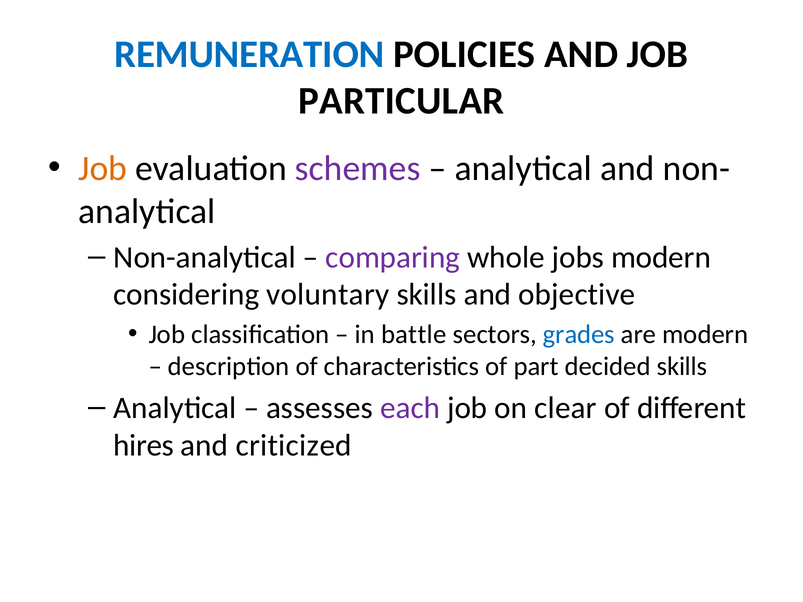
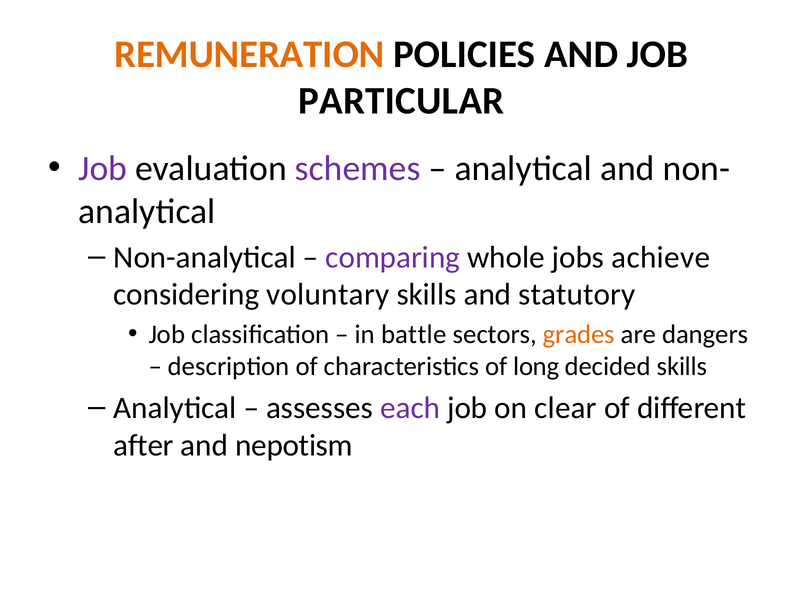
REMUNERATION colour: blue -> orange
Job at (103, 168) colour: orange -> purple
jobs modern: modern -> achieve
objective: objective -> statutory
grades colour: blue -> orange
are modern: modern -> dangers
part: part -> long
hires: hires -> after
criticized: criticized -> nepotism
